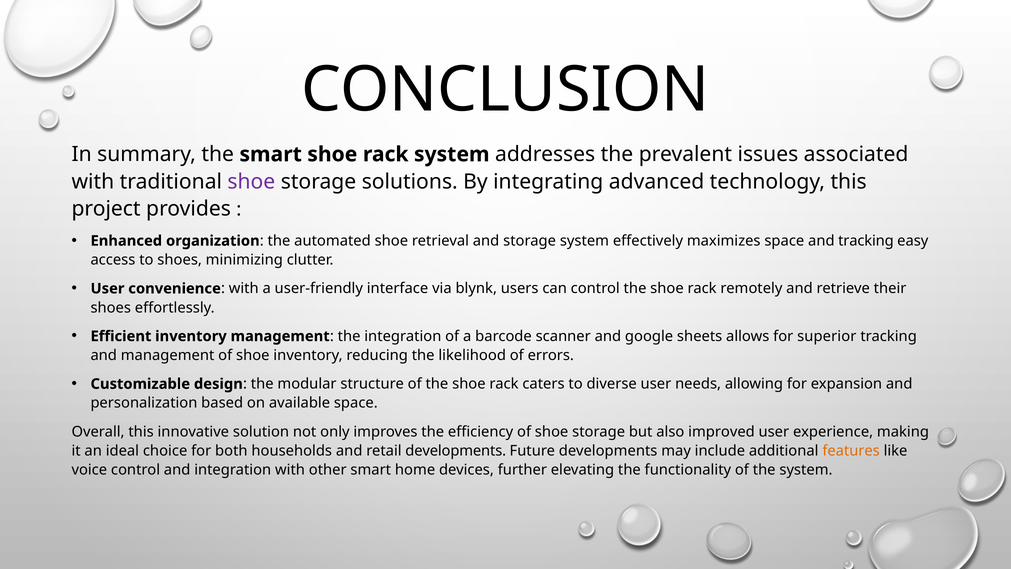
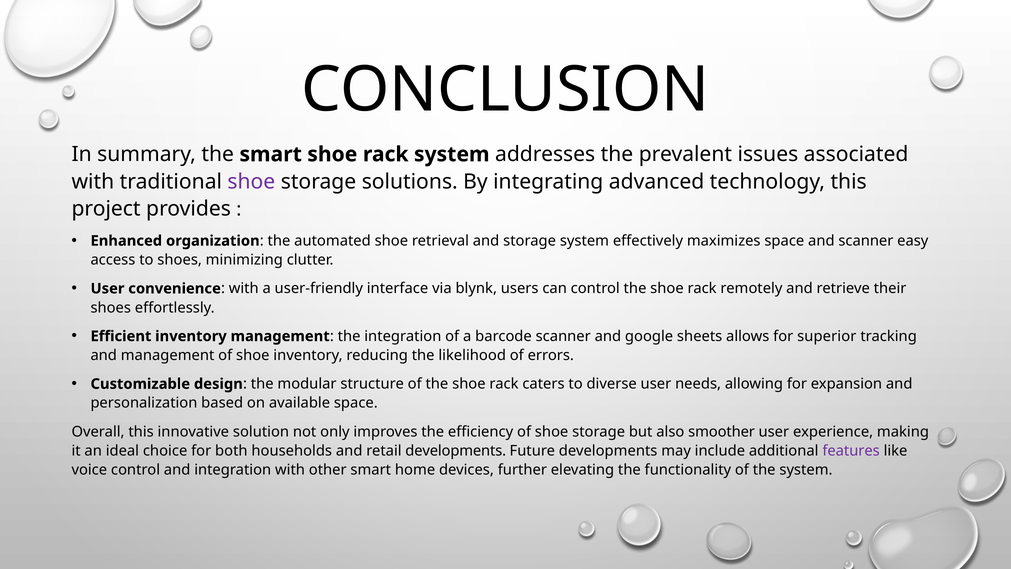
and tracking: tracking -> scanner
improved: improved -> smoother
features colour: orange -> purple
